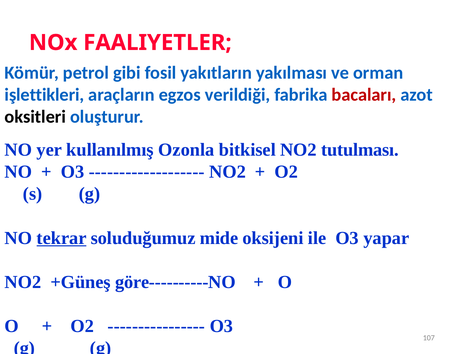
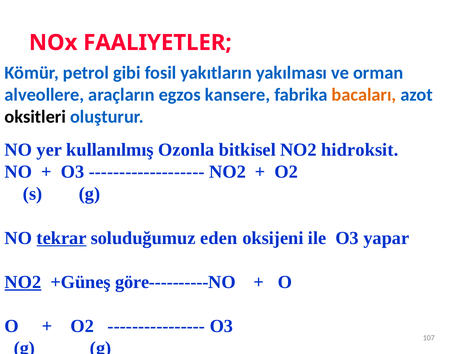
işlettikleri: işlettikleri -> alveollere
verildiği: verildiği -> kansere
bacaları colour: red -> orange
tutulması: tutulması -> hidroksit
mide: mide -> eden
NO2 at (23, 282) underline: none -> present
